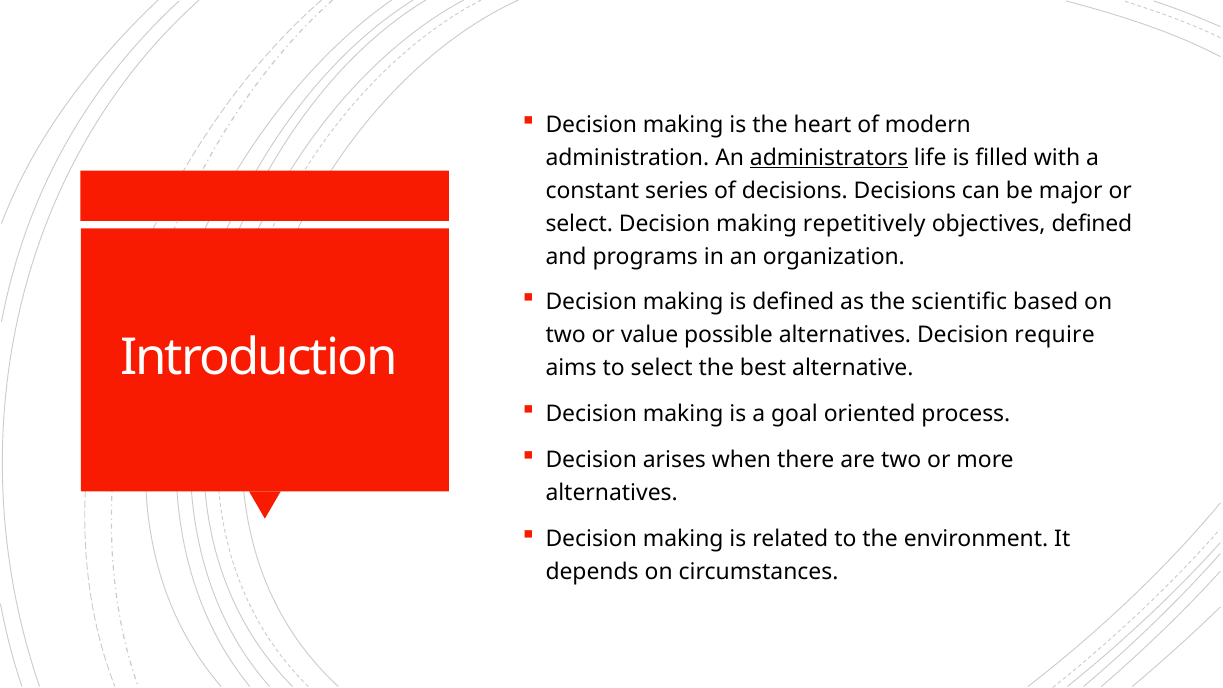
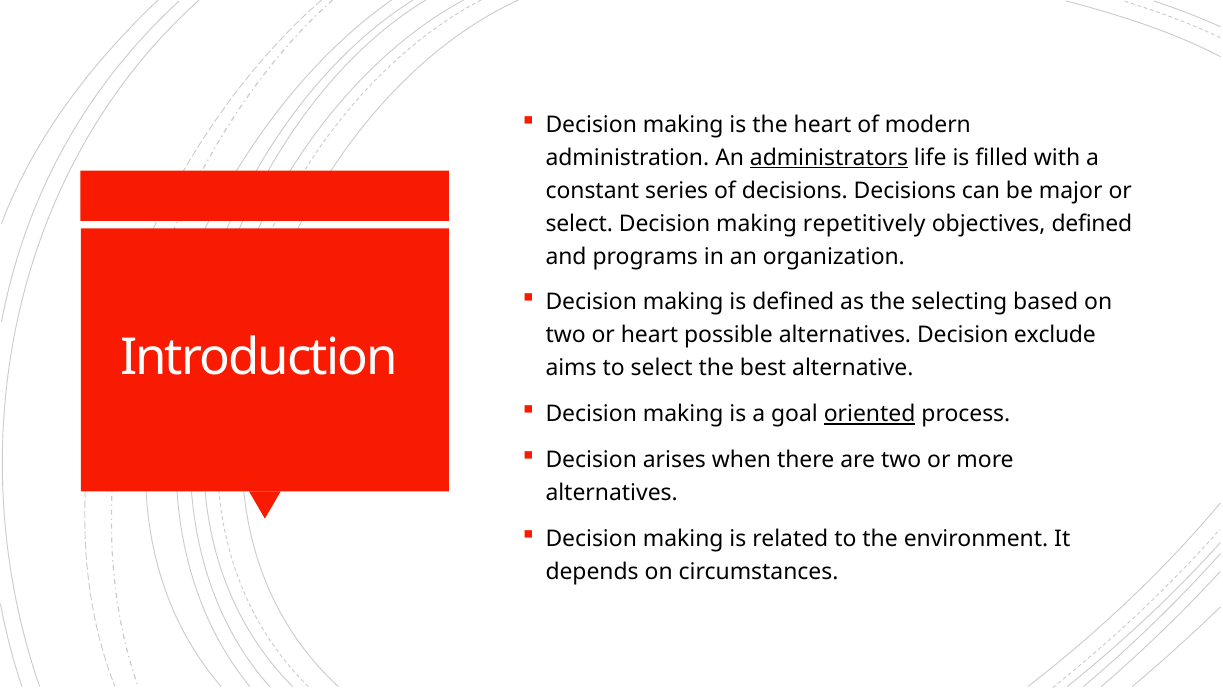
scientific: scientific -> selecting
or value: value -> heart
require: require -> exclude
oriented underline: none -> present
